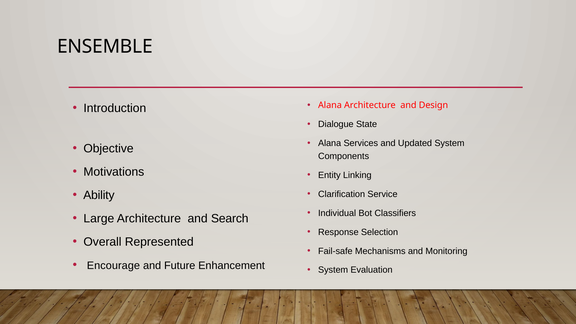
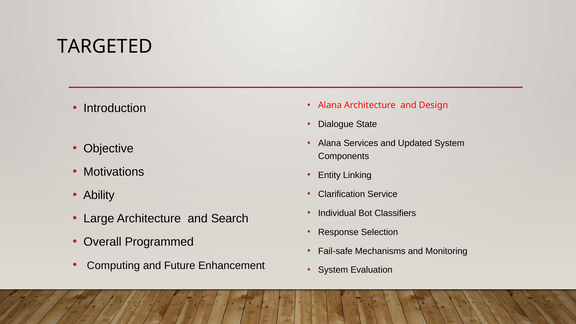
ENSEMBLE: ENSEMBLE -> TARGETED
Represented: Represented -> Programmed
Encourage: Encourage -> Computing
